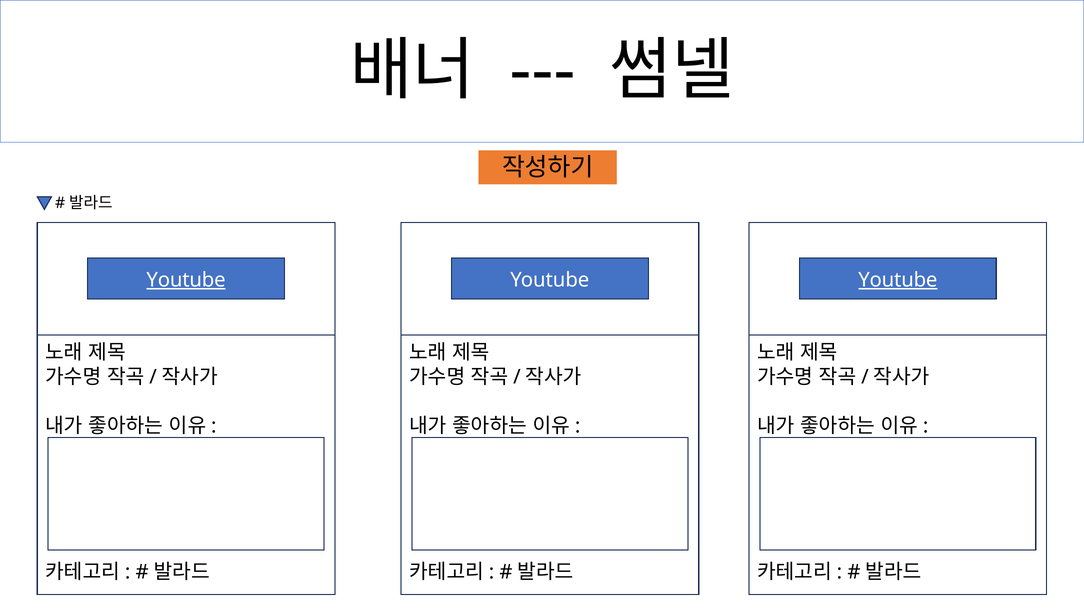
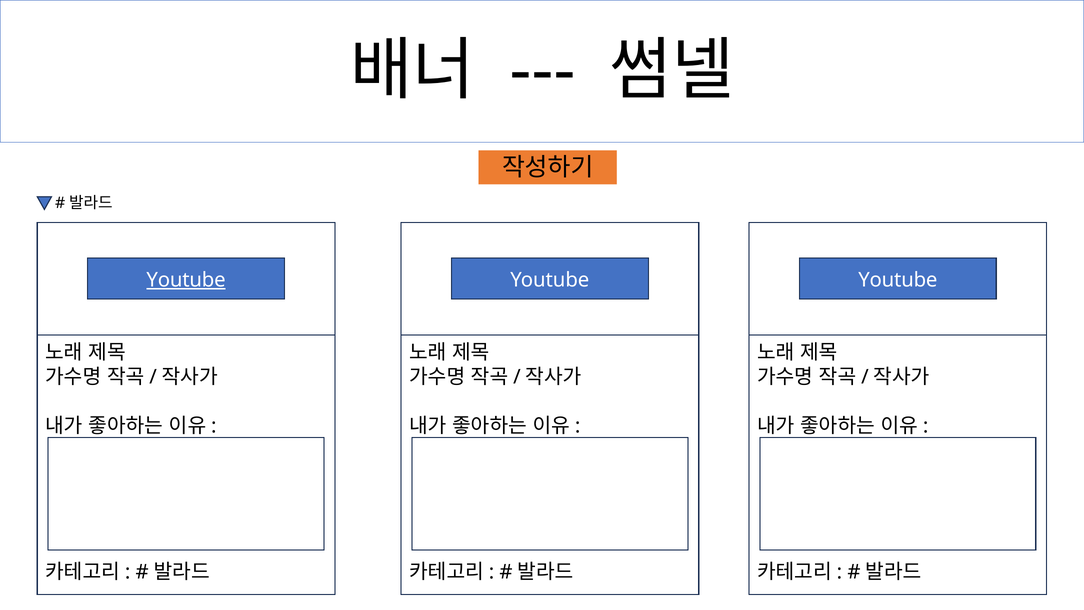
Youtube at (898, 280) underline: present -> none
